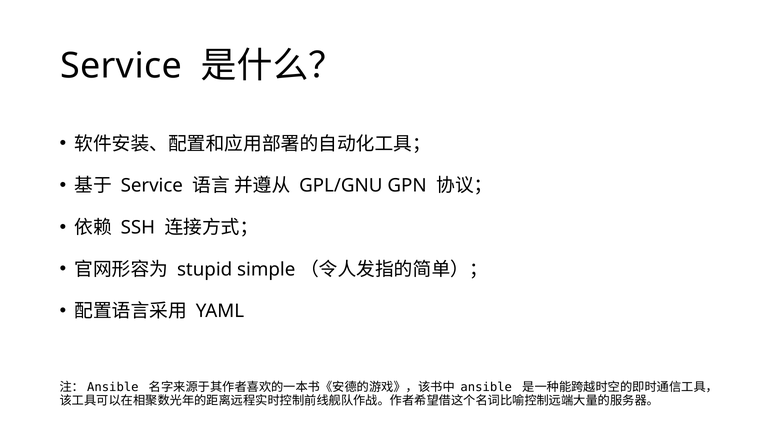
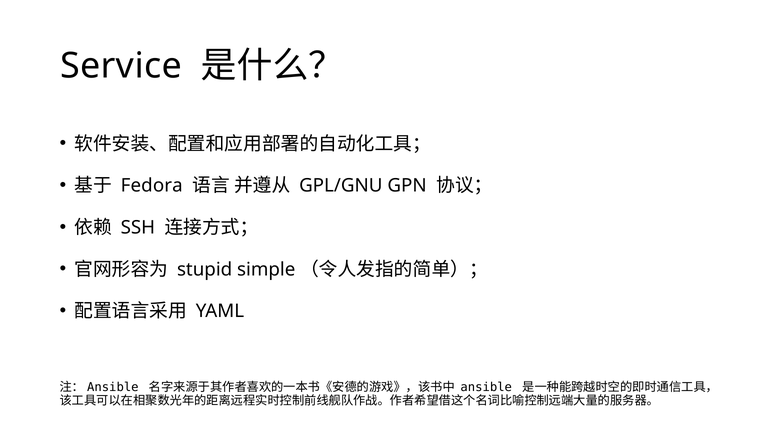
Service at (152, 186): Service -> Fedora
